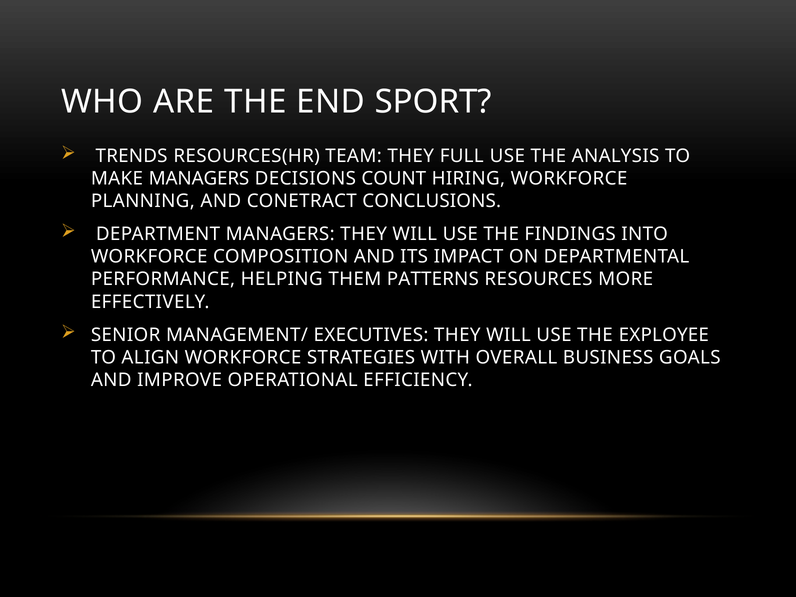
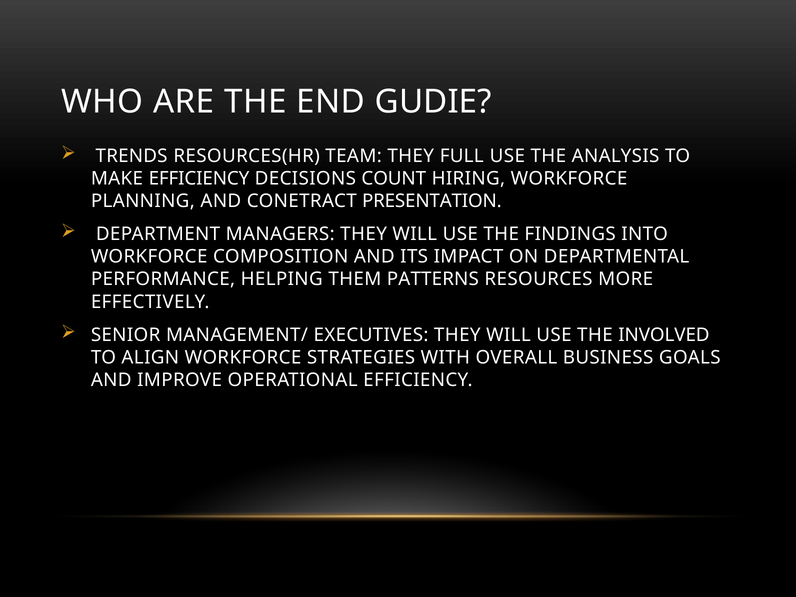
SPORT: SPORT -> GUDIE
MAKE MANAGERS: MANAGERS -> EFFICIENCY
CONCLUSIONS: CONCLUSIONS -> PRESENTATION
EXPLOYEE: EXPLOYEE -> INVOLVED
